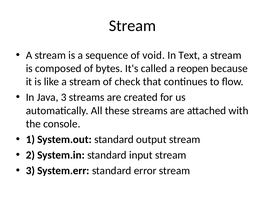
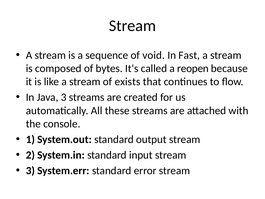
Text: Text -> Fast
check: check -> exists
